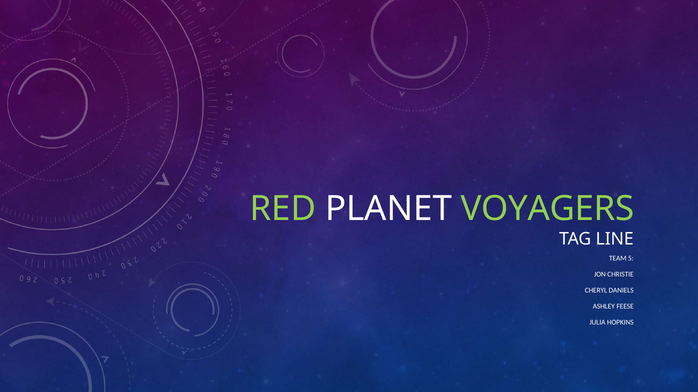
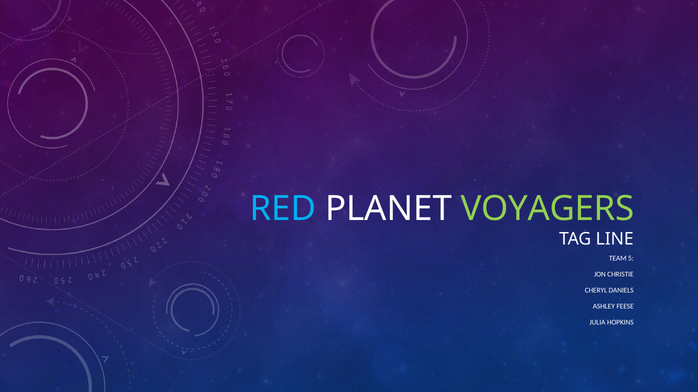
RED colour: light green -> light blue
